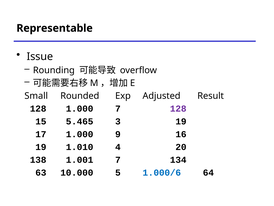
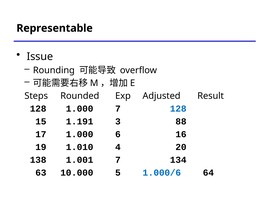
Small: Small -> Steps
128 at (178, 108) colour: purple -> blue
5.465: 5.465 -> 1.191
3 19: 19 -> 88
9: 9 -> 6
